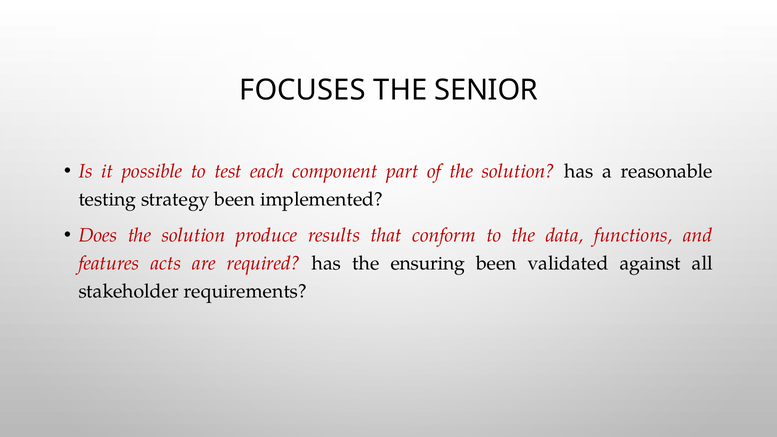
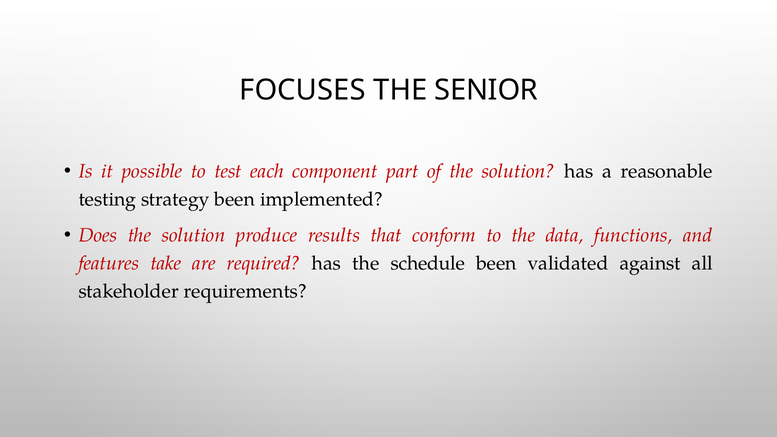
acts: acts -> take
ensuring: ensuring -> schedule
